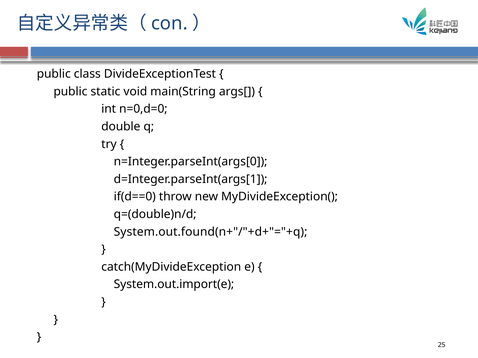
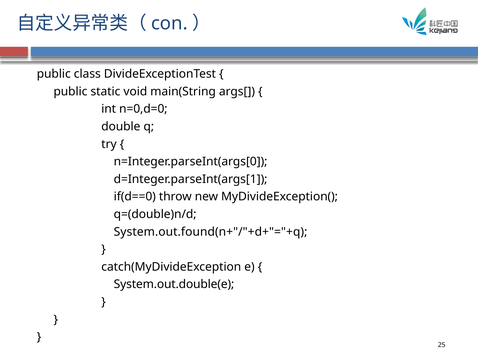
System.out.import(e: System.out.import(e -> System.out.double(e
